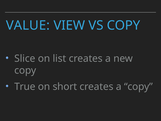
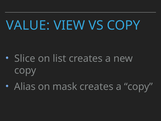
True: True -> Alias
short: short -> mask
